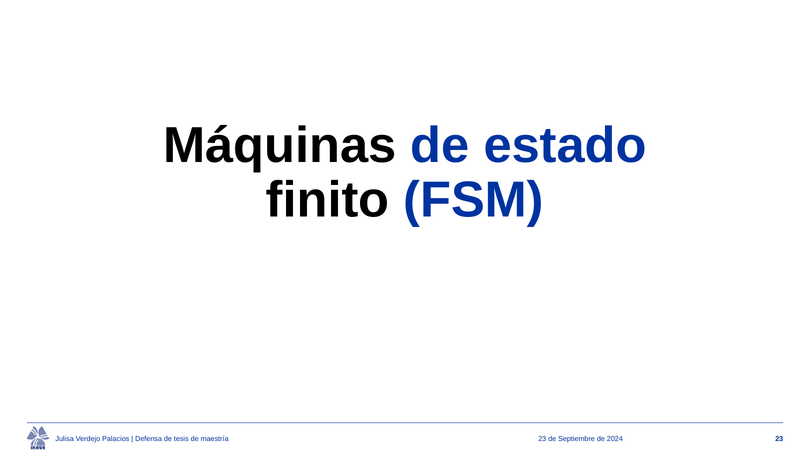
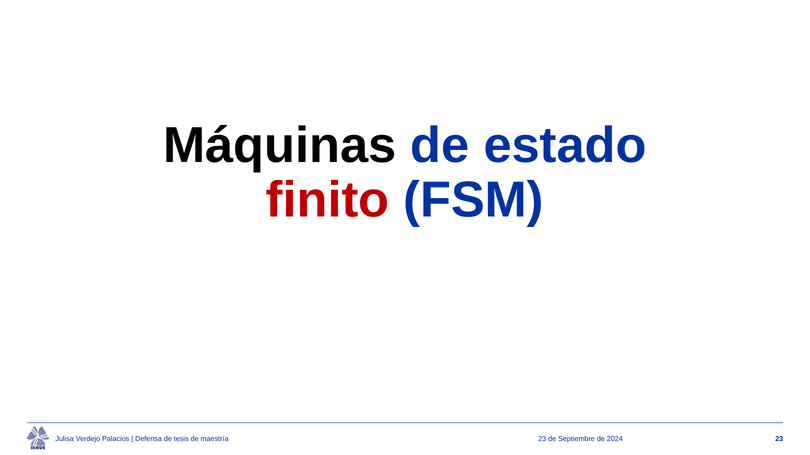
finito colour: black -> red
